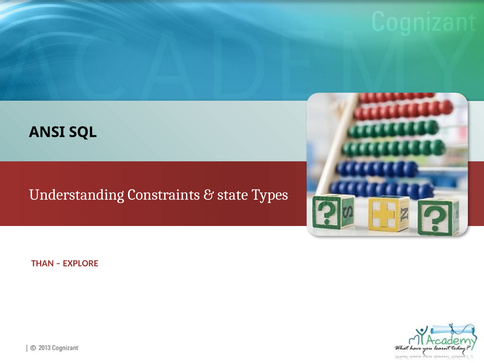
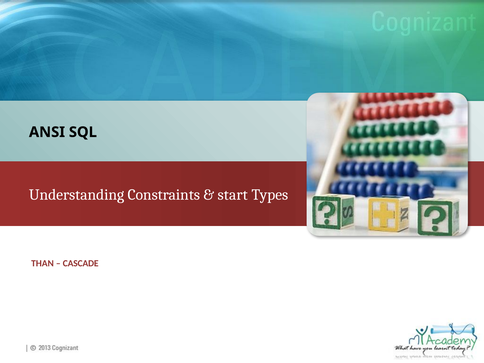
state: state -> start
EXPLORE: EXPLORE -> CASCADE
